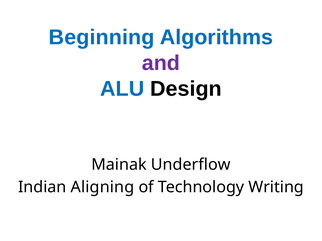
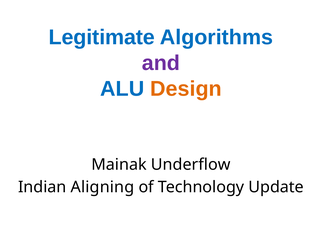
Beginning: Beginning -> Legitimate
Design colour: black -> orange
Writing: Writing -> Update
